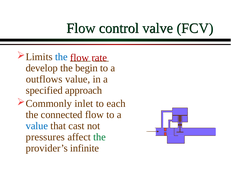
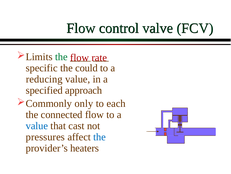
the at (61, 57) colour: blue -> green
develop: develop -> specific
begin: begin -> could
outflows: outflows -> reducing
inlet: inlet -> only
the at (100, 136) colour: green -> blue
infinite: infinite -> heaters
